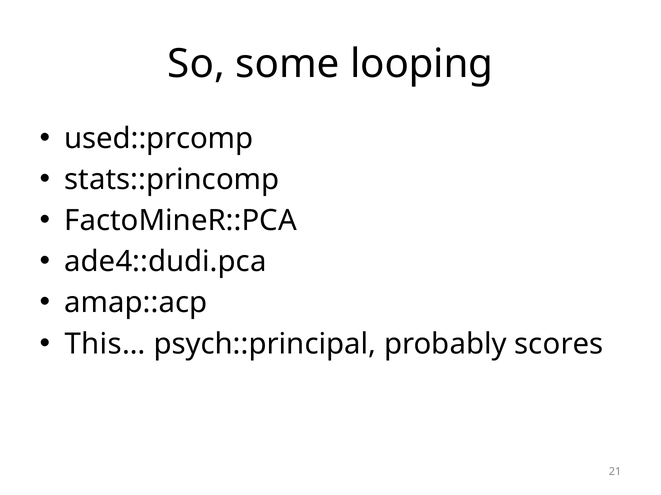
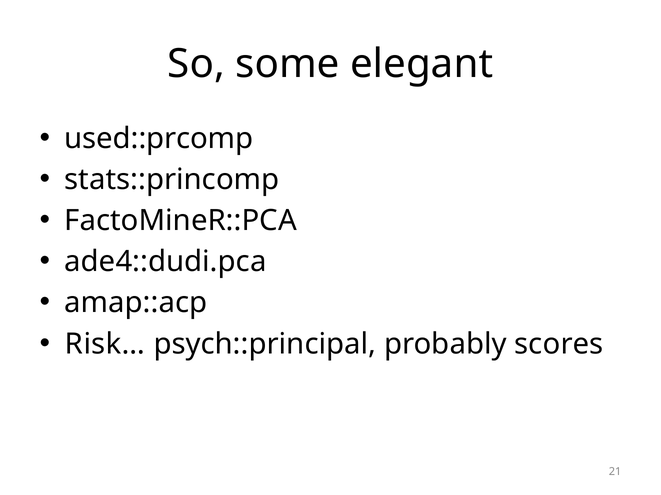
looping: looping -> elegant
This…: This… -> Risk…
